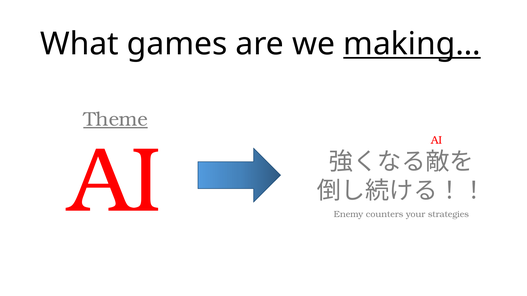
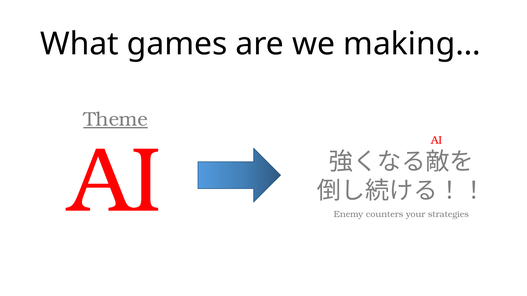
making… underline: present -> none
